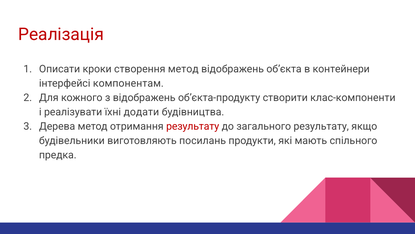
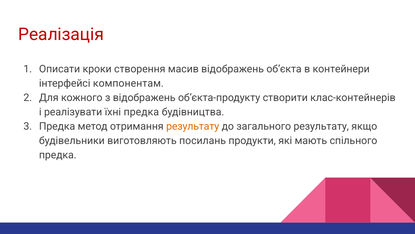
створення метод: метод -> масив
клас-компоненти: клас-компоненти -> клас-контейнерів
їхні додати: додати -> предка
Дерева at (57, 126): Дерева -> Предка
результату at (193, 126) colour: red -> orange
